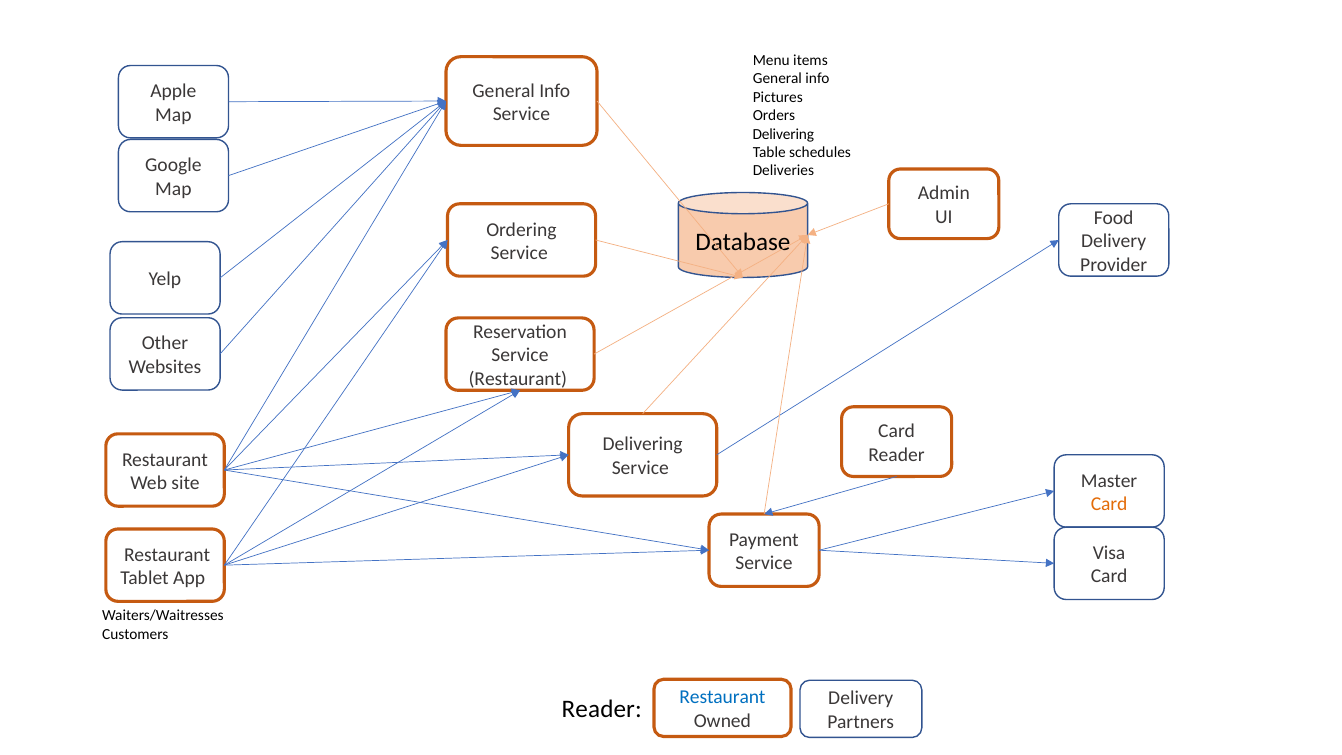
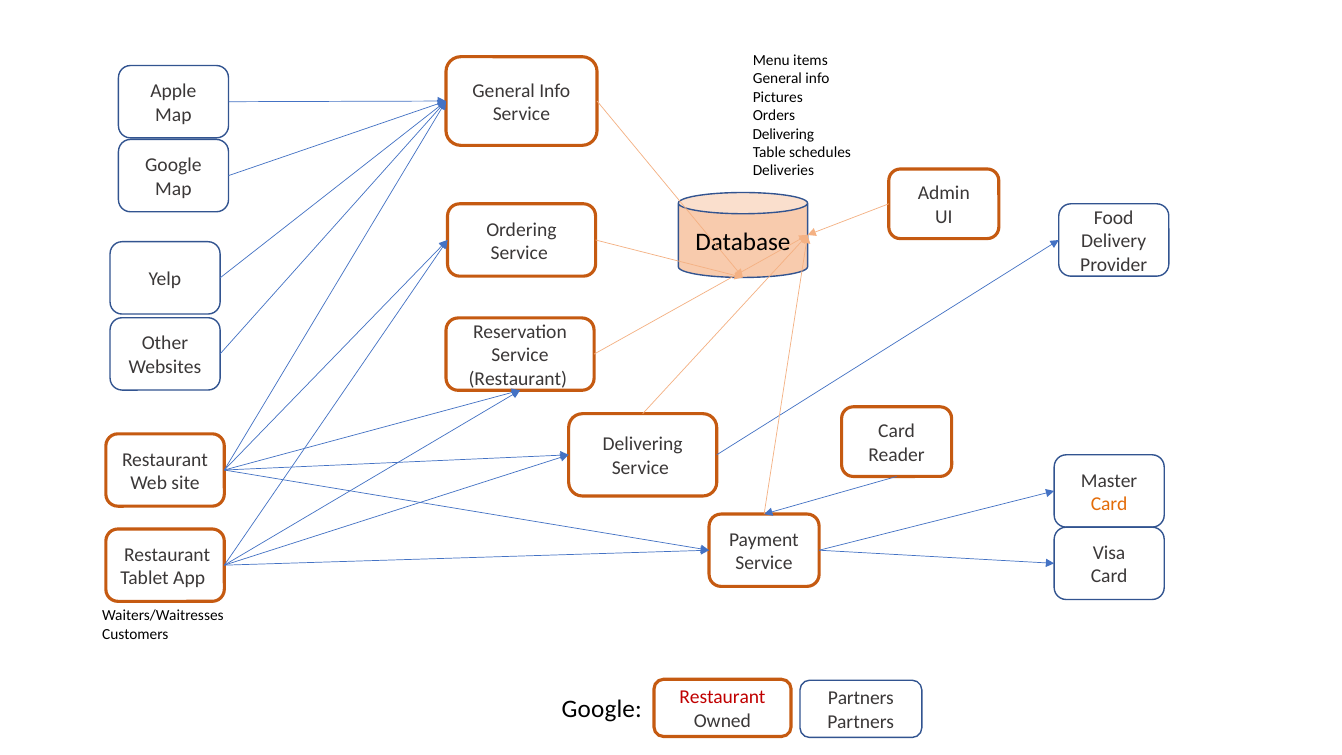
Restaurant at (722, 697) colour: blue -> red
Delivery at (861, 698): Delivery -> Partners
Reader at (602, 709): Reader -> Google
